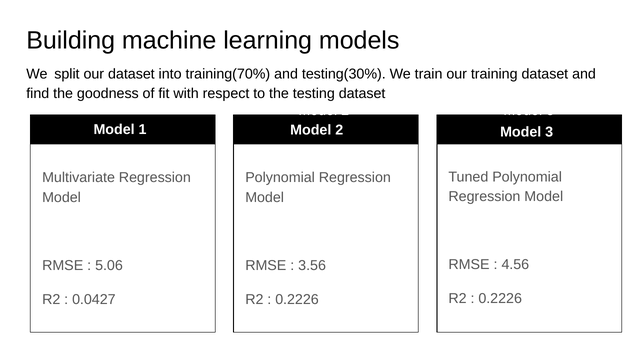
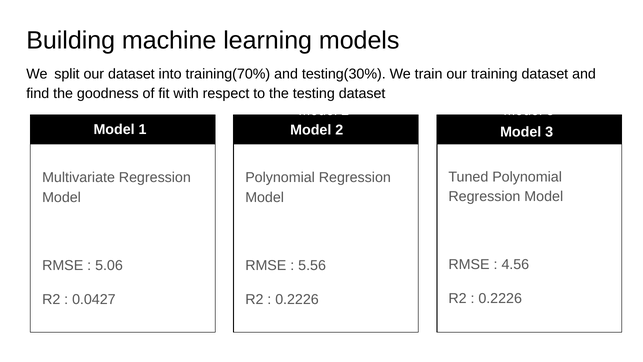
3.56: 3.56 -> 5.56
